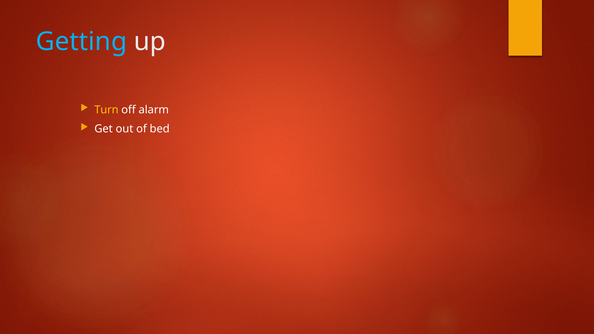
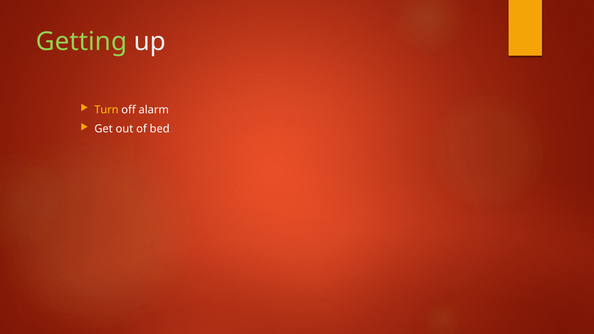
Getting colour: light blue -> light green
